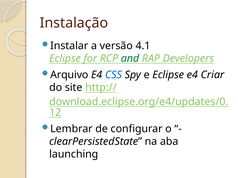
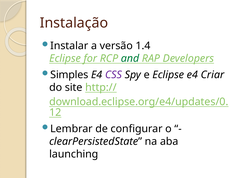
4.1: 4.1 -> 1.4
Arquivo: Arquivo -> Simples
CSS colour: blue -> purple
